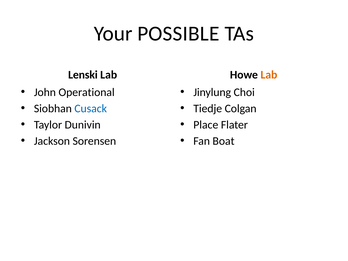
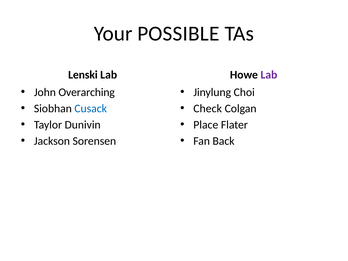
Lab at (269, 75) colour: orange -> purple
Operational: Operational -> Overarching
Tiedje: Tiedje -> Check
Boat: Boat -> Back
